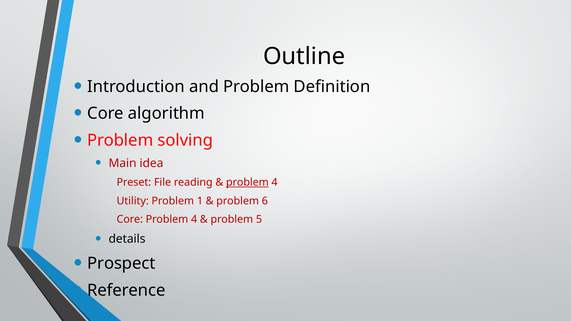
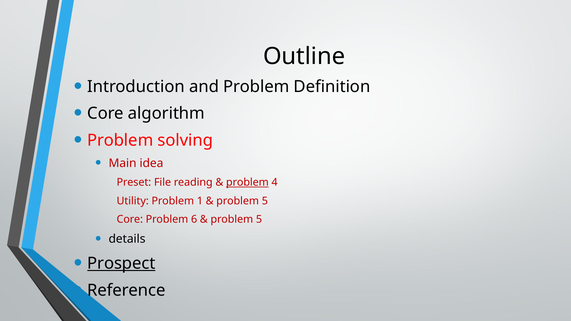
6 at (265, 201): 6 -> 5
Core Problem 4: 4 -> 6
Prospect underline: none -> present
